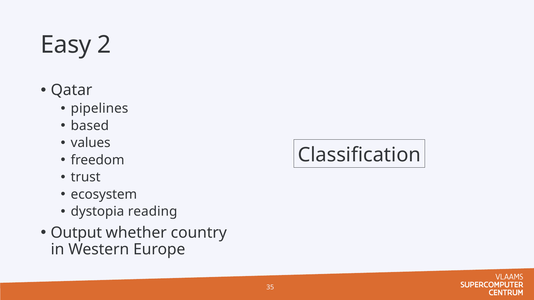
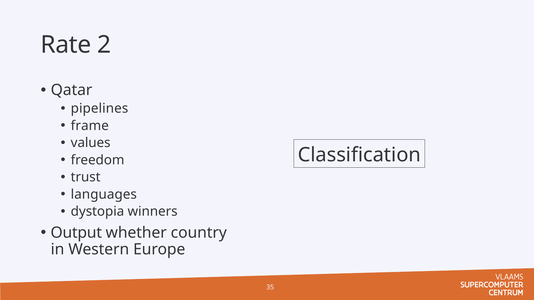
Easy: Easy -> Rate
based: based -> frame
ecosystem: ecosystem -> languages
reading: reading -> winners
